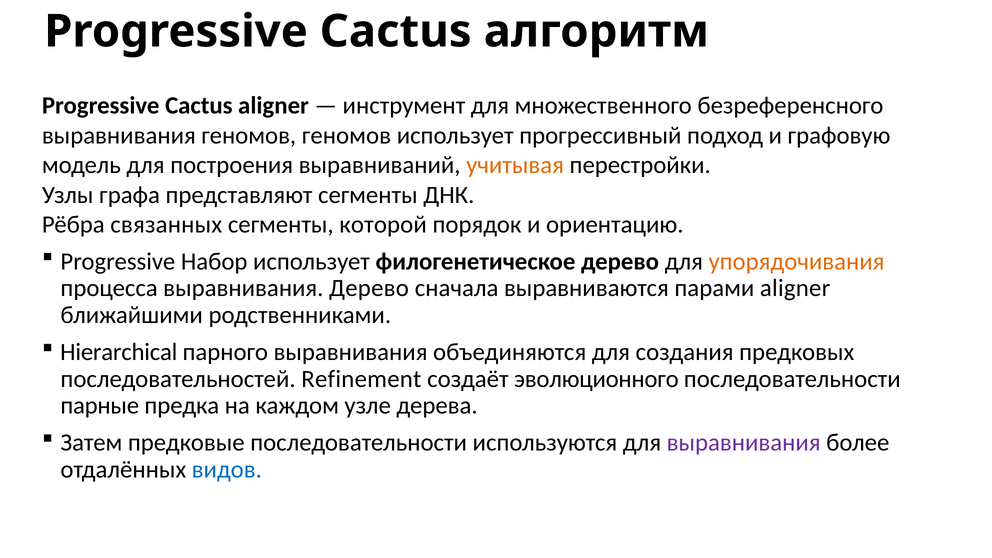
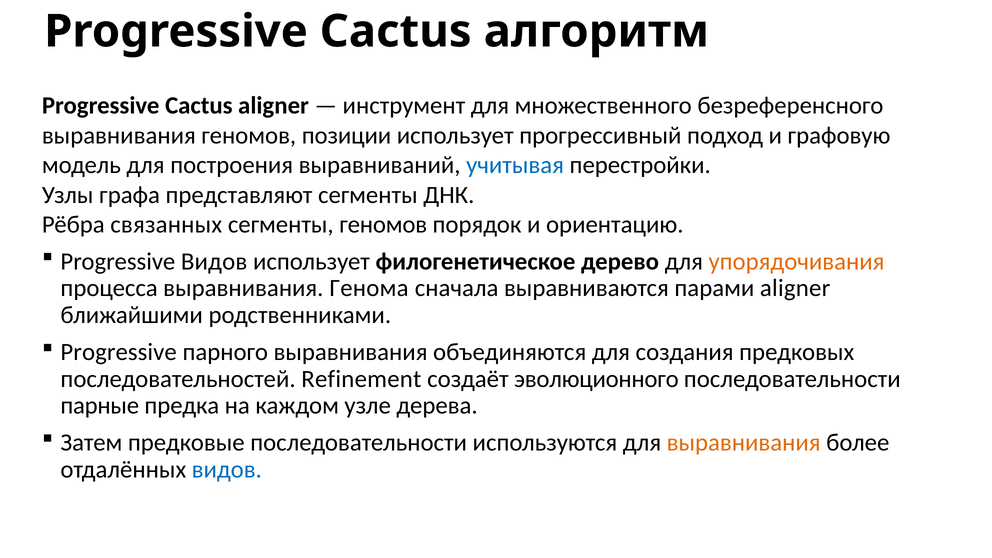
геномов геномов: геномов -> позиции
учитывая colour: orange -> blue
сегменты которой: которой -> геномов
Progressive Набор: Набор -> Видов
выравнивания Дерево: Дерево -> Генома
Hierarchical at (119, 352): Hierarchical -> Progressive
выравнивания at (744, 443) colour: purple -> orange
